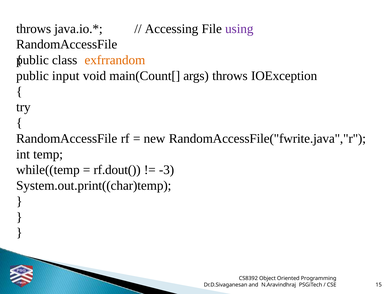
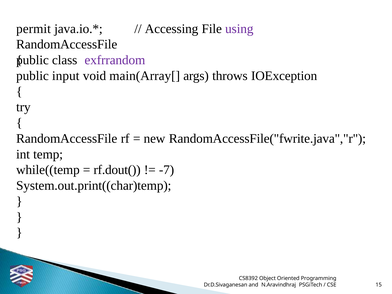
throws at (34, 29): throws -> permit
exfrrandom colour: orange -> purple
main(Count[: main(Count[ -> main(Array[
-3: -3 -> -7
